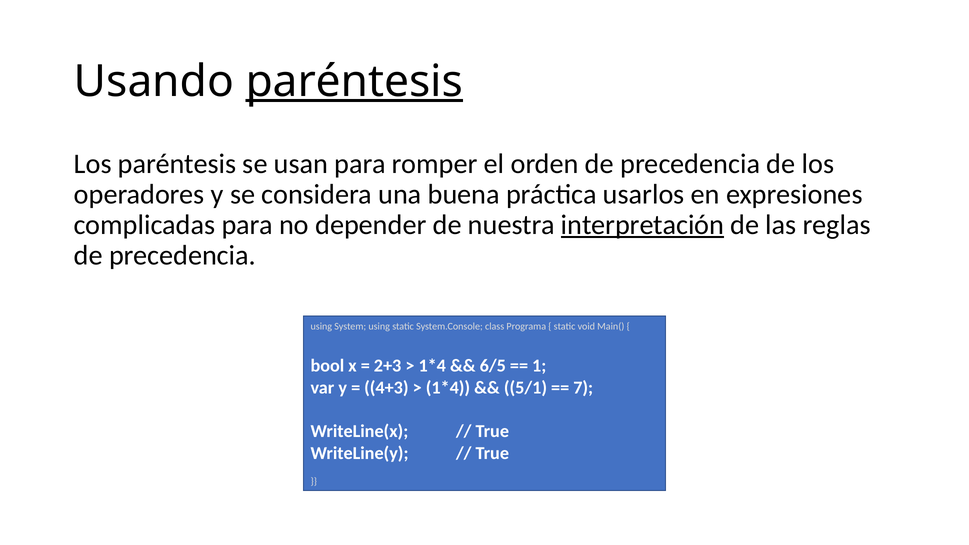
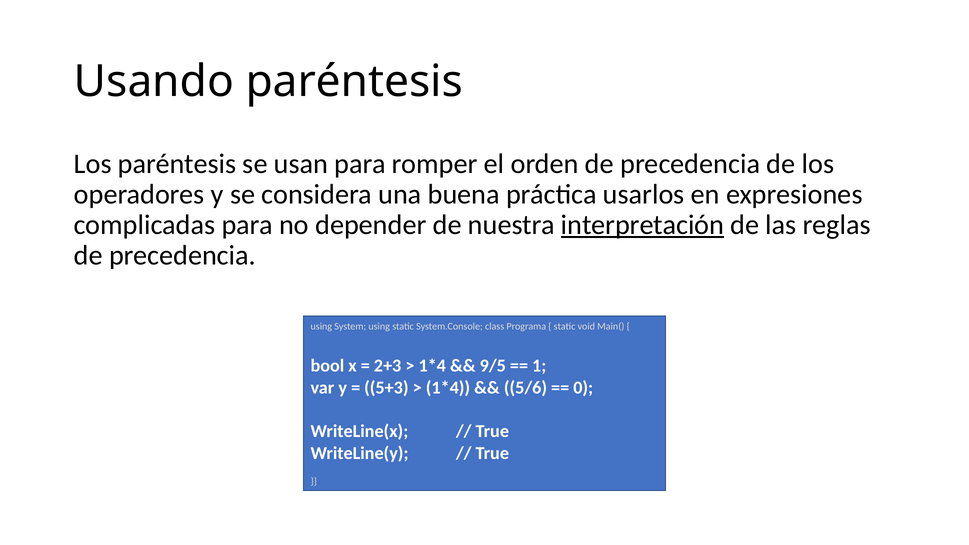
paréntesis at (354, 81) underline: present -> none
6/5: 6/5 -> 9/5
4+3: 4+3 -> 5+3
5/1: 5/1 -> 5/6
7: 7 -> 0
